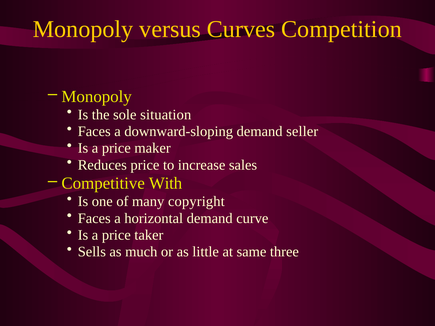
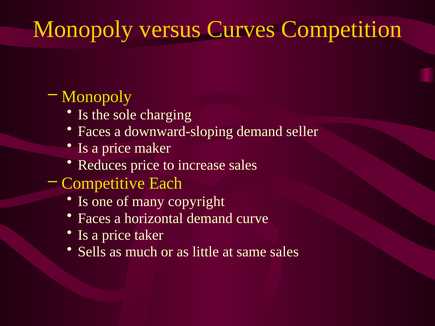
situation: situation -> charging
With: With -> Each
same three: three -> sales
